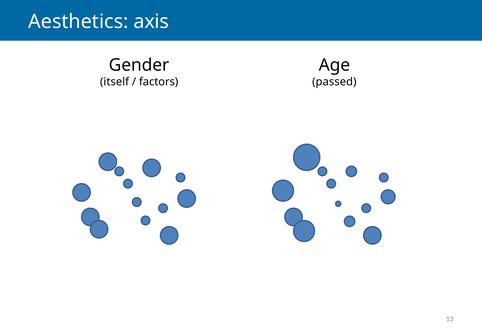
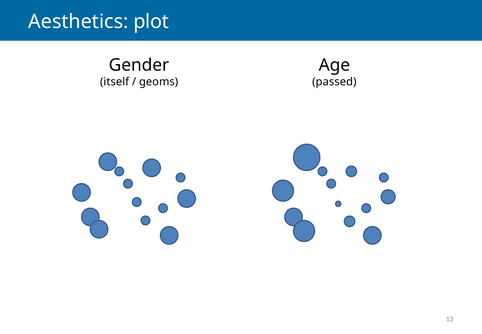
axis: axis -> plot
factors: factors -> geoms
